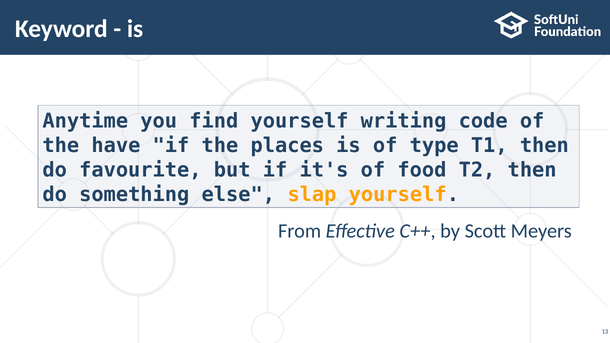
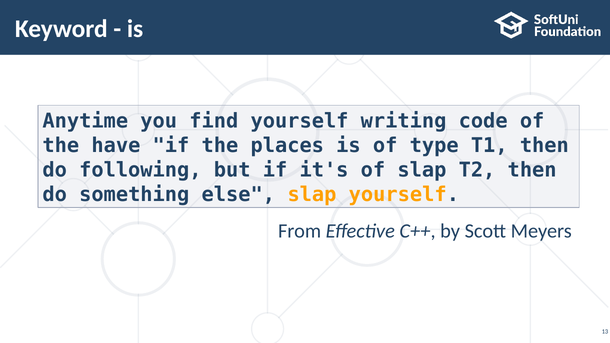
favourite: favourite -> following
of food: food -> slap
